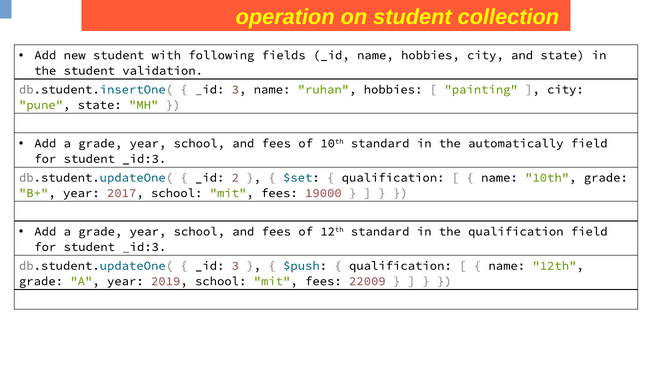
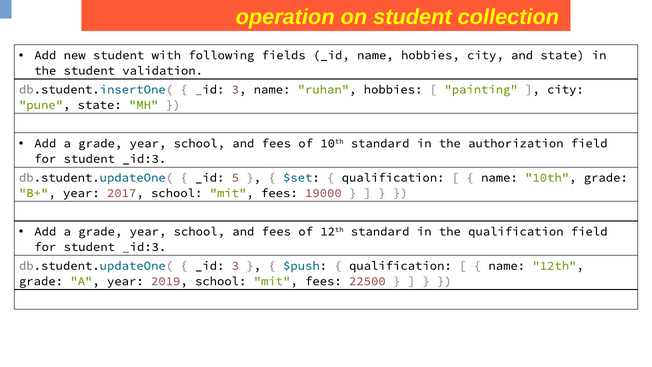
automatically: automatically -> authorization
2: 2 -> 5
22009: 22009 -> 22500
